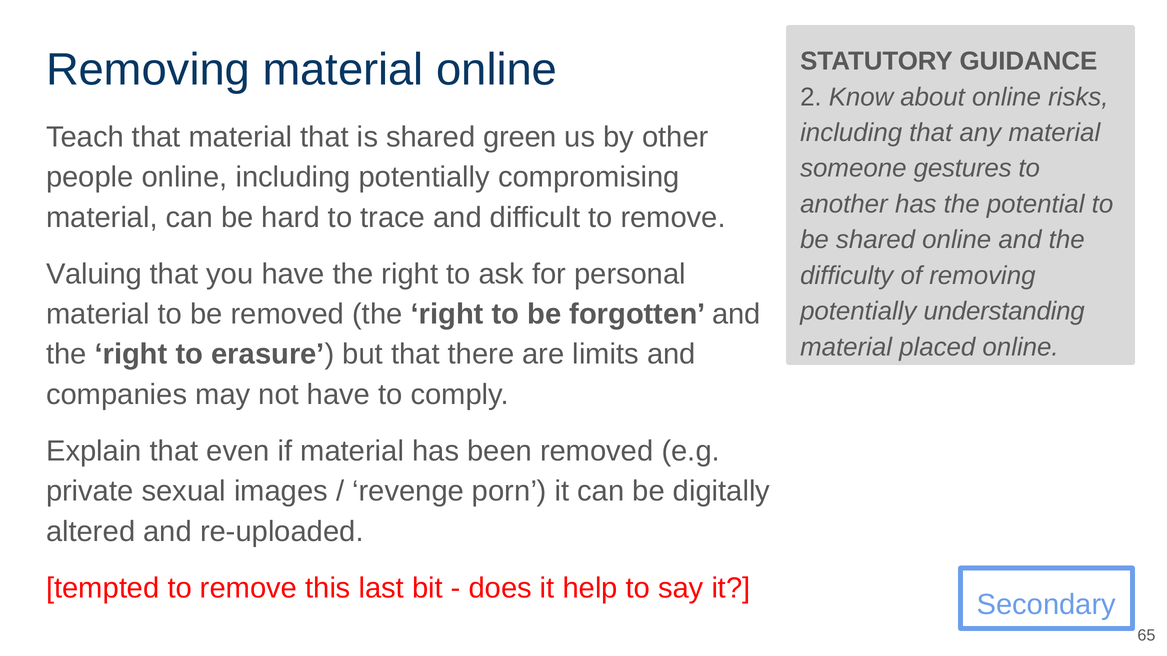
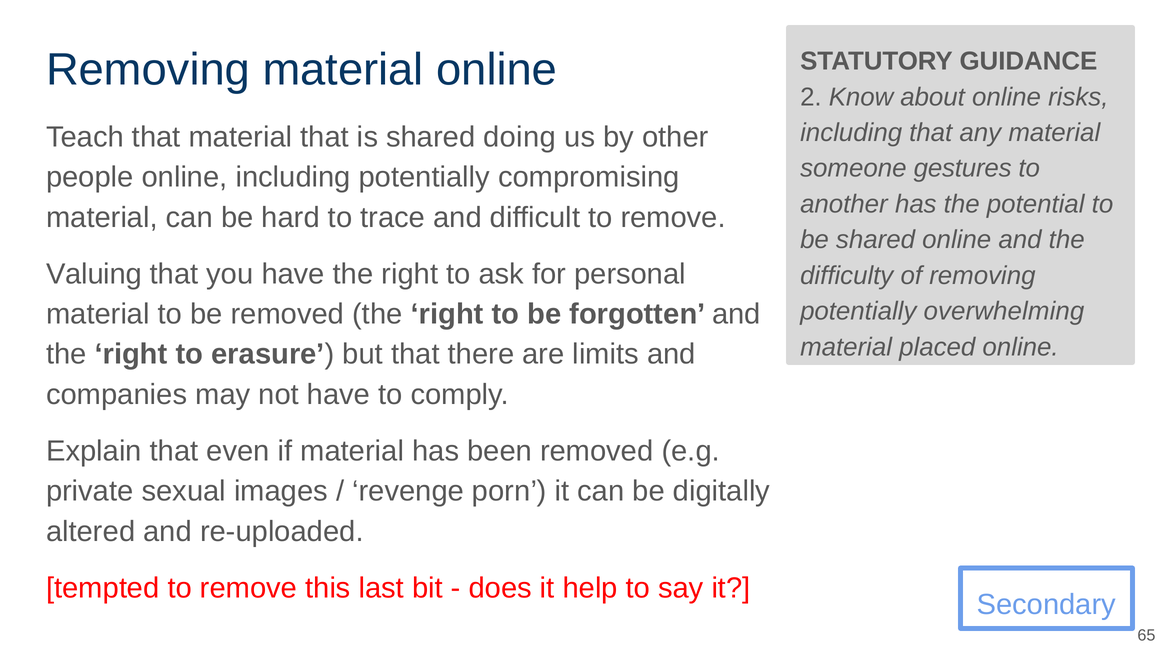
green: green -> doing
understanding: understanding -> overwhelming
